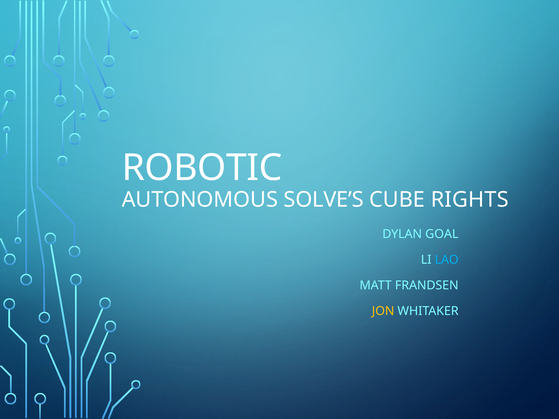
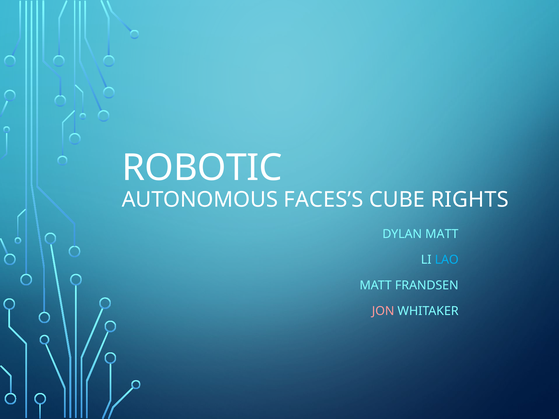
SOLVE’S: SOLVE’S -> FACES’S
DYLAN GOAL: GOAL -> MATT
JON colour: yellow -> pink
